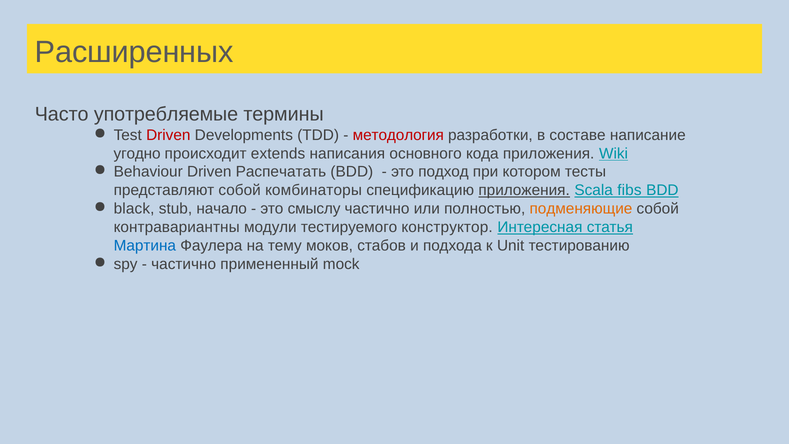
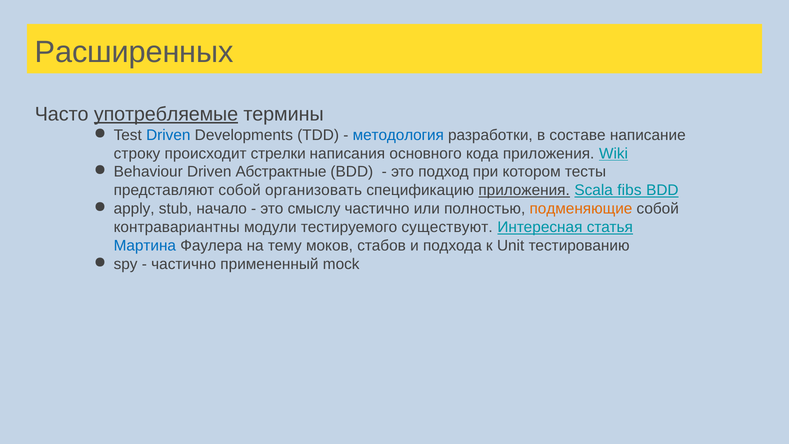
употребляемые underline: none -> present
Driven at (168, 135) colour: red -> blue
методология colour: red -> blue
угодно: угодно -> строку
extends: extends -> стрелки
Распечатать: Распечатать -> Абстрактные
комбинаторы: комбинаторы -> организовать
black: black -> apply
конструктор: конструктор -> существуют
